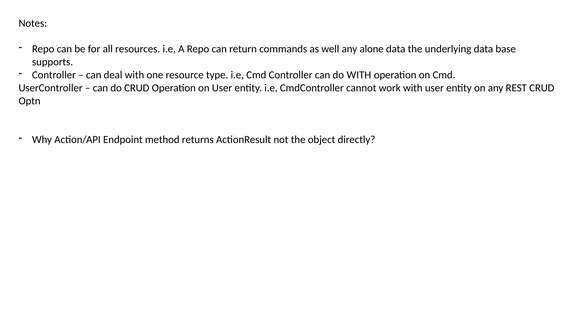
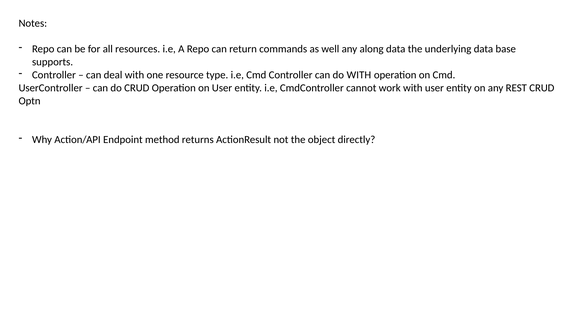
alone: alone -> along
